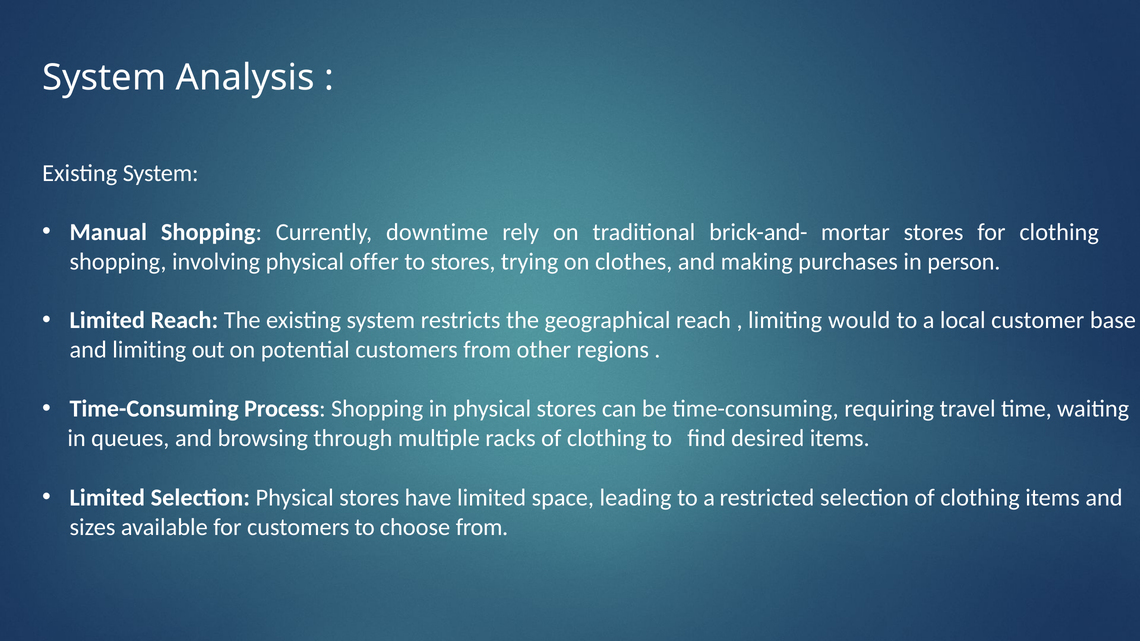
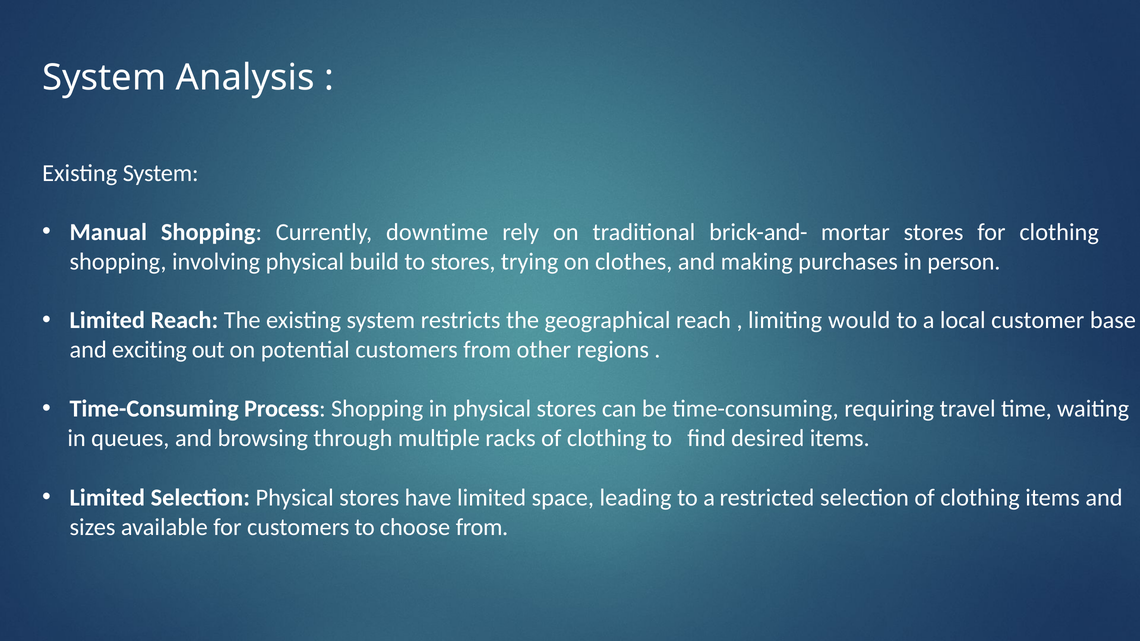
offer: offer -> build
and limiting: limiting -> exciting
